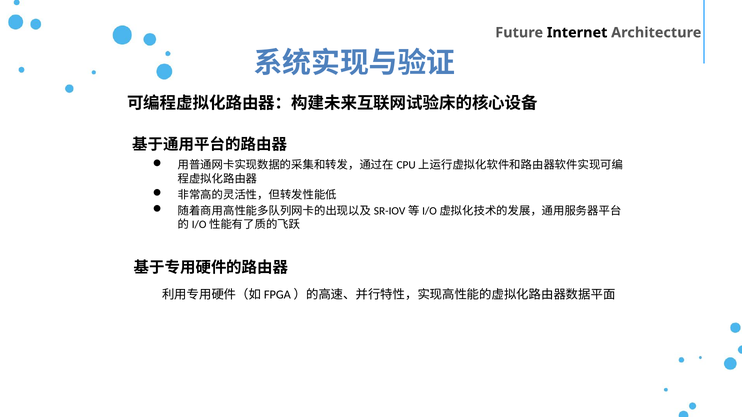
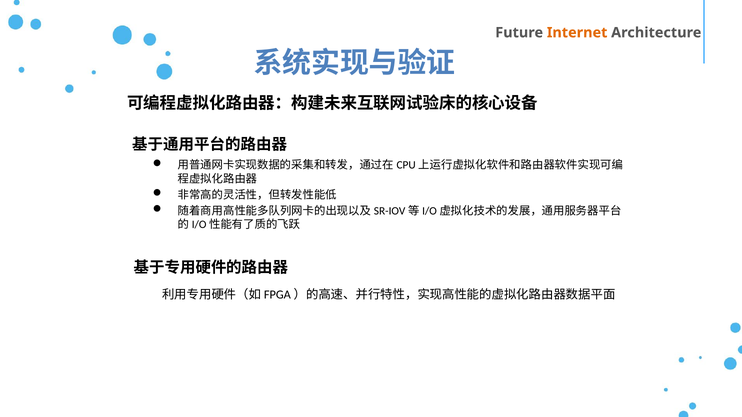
Internet colour: black -> orange
